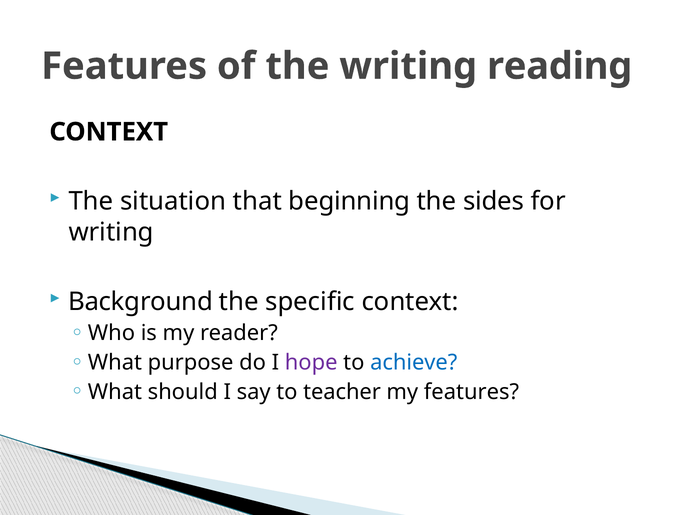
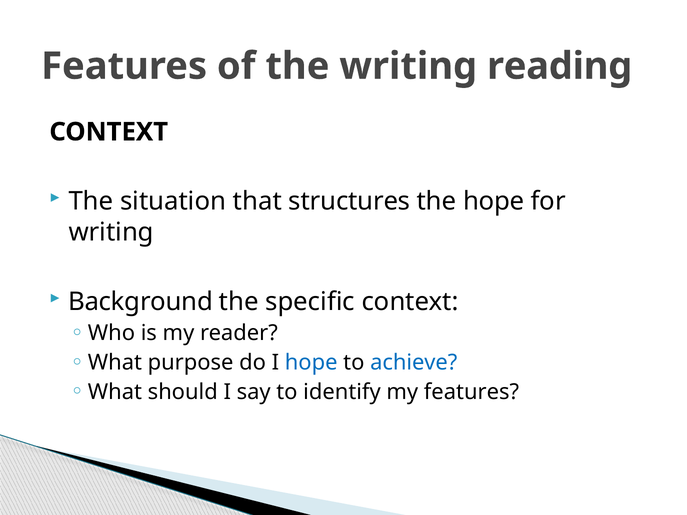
beginning: beginning -> structures
the sides: sides -> hope
hope at (311, 363) colour: purple -> blue
teacher: teacher -> identify
